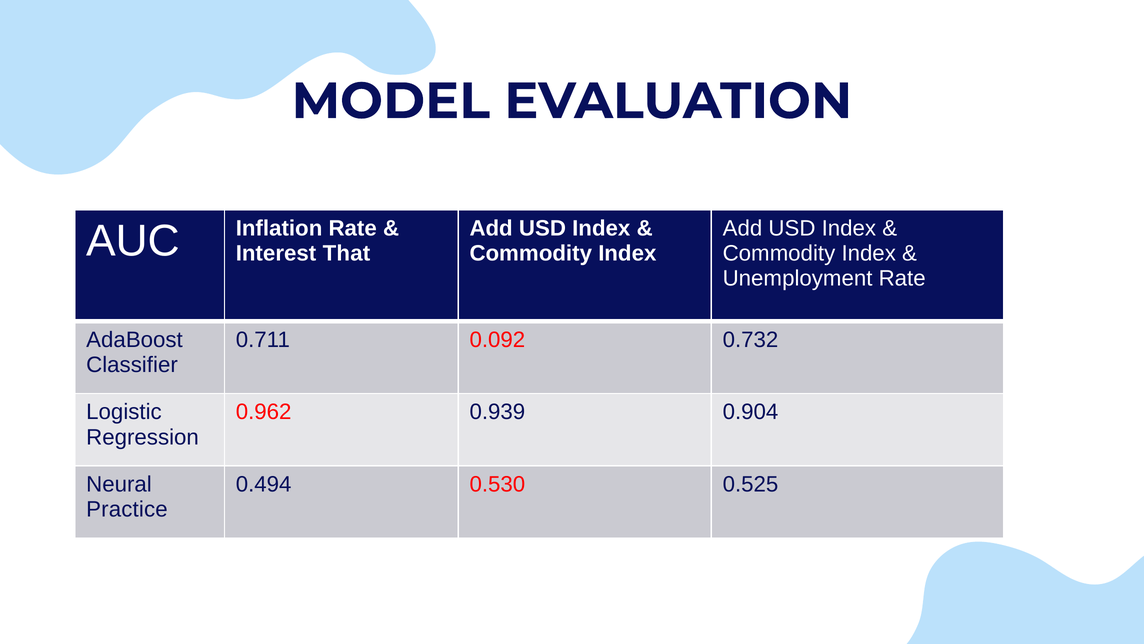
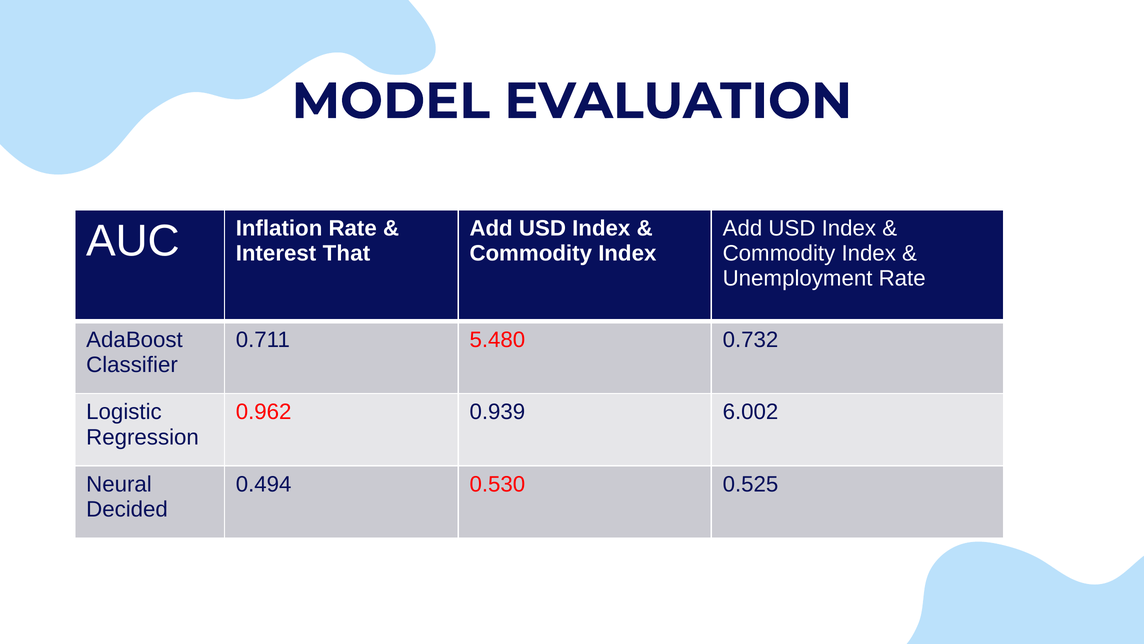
0.092: 0.092 -> 5.480
0.904: 0.904 -> 6.002
Practice: Practice -> Decided
